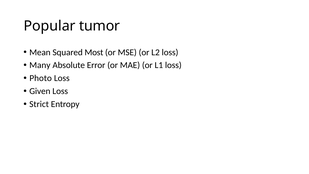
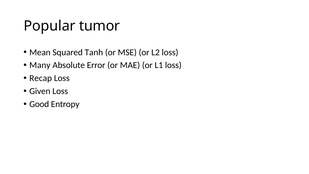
Most: Most -> Tanh
Photo: Photo -> Recap
Strict: Strict -> Good
